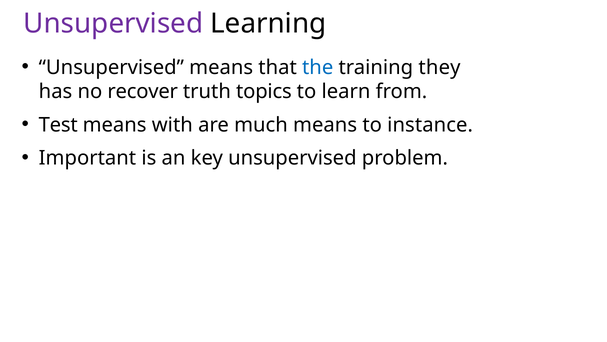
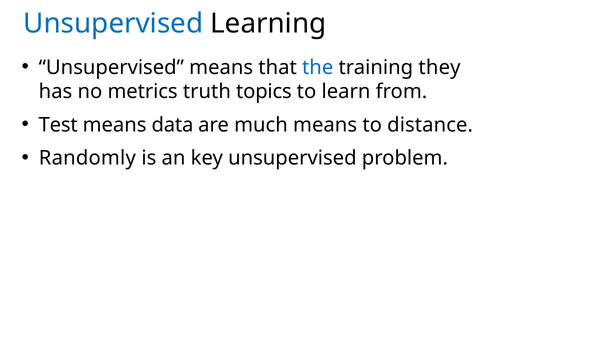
Unsupervised at (113, 24) colour: purple -> blue
recover: recover -> metrics
with: with -> data
instance: instance -> distance
Important: Important -> Randomly
